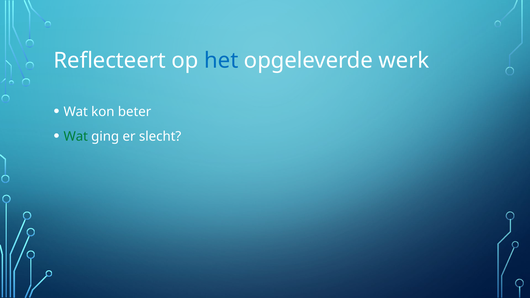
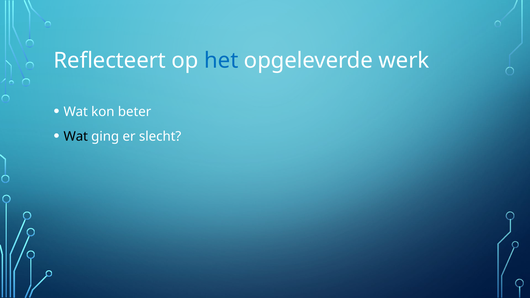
Wat at (76, 136) colour: green -> black
